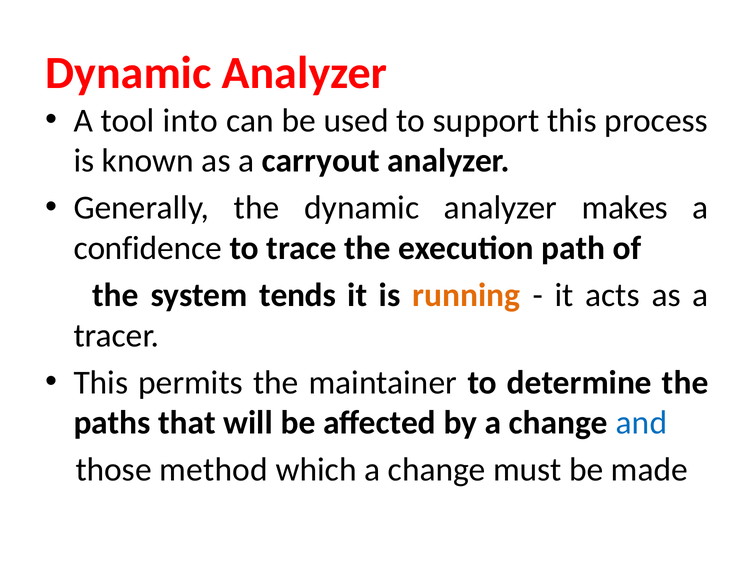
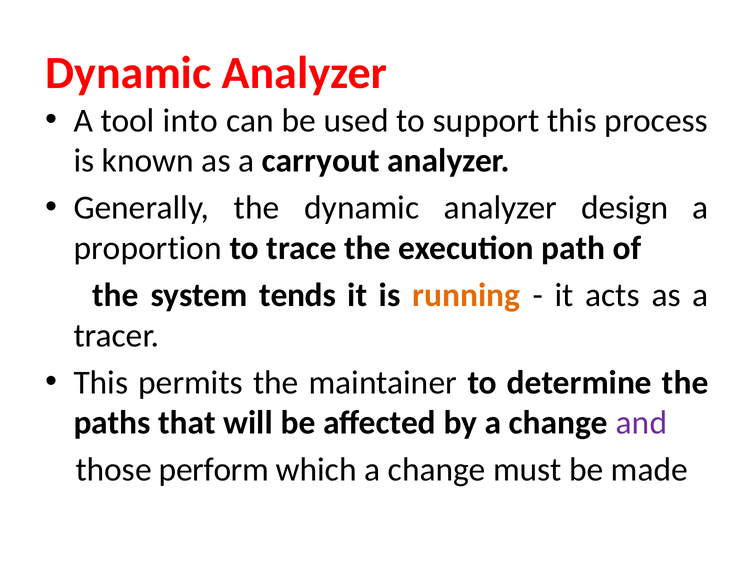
makes: makes -> design
confidence: confidence -> proportion
and colour: blue -> purple
method: method -> perform
